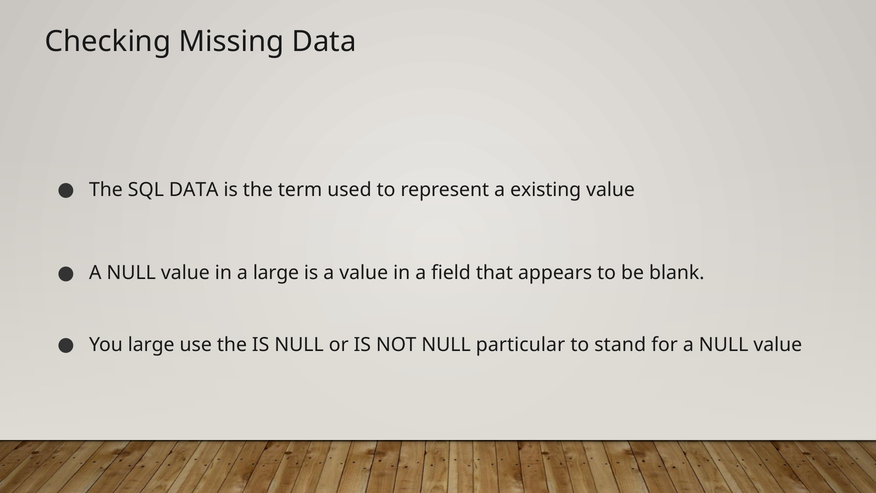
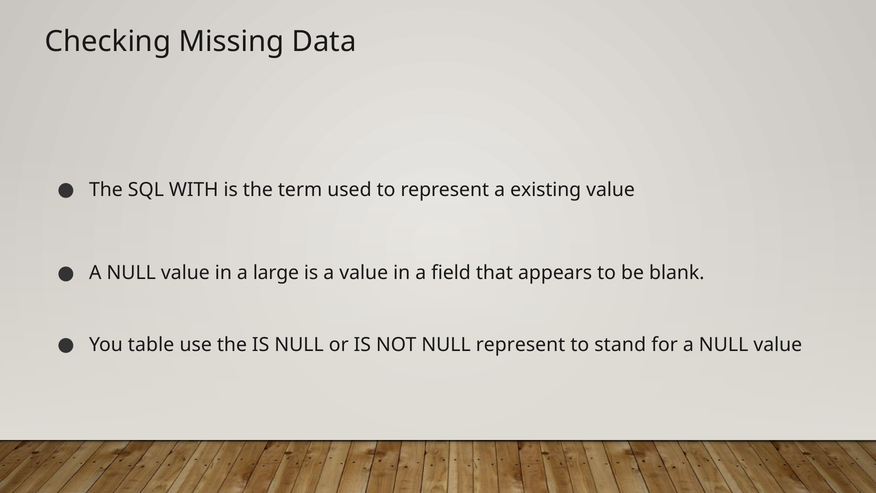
SQL DATA: DATA -> WITH
You large: large -> table
NULL particular: particular -> represent
